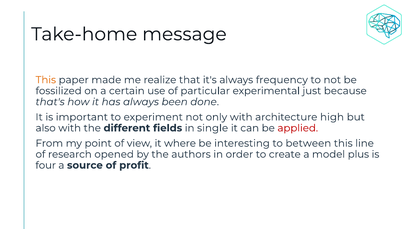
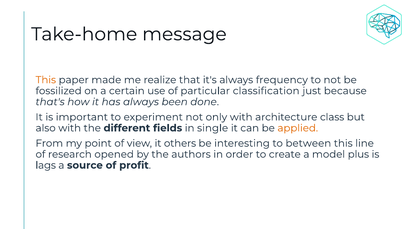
experimental: experimental -> classification
high: high -> class
applied colour: red -> orange
where: where -> others
four: four -> lags
